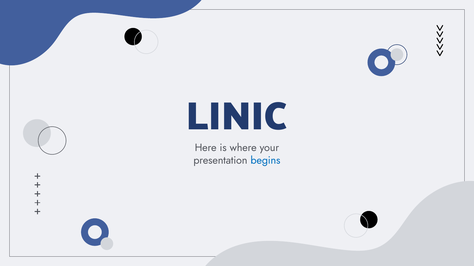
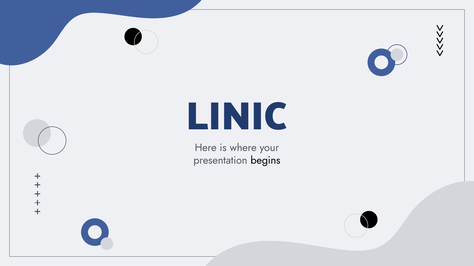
begins colour: blue -> black
